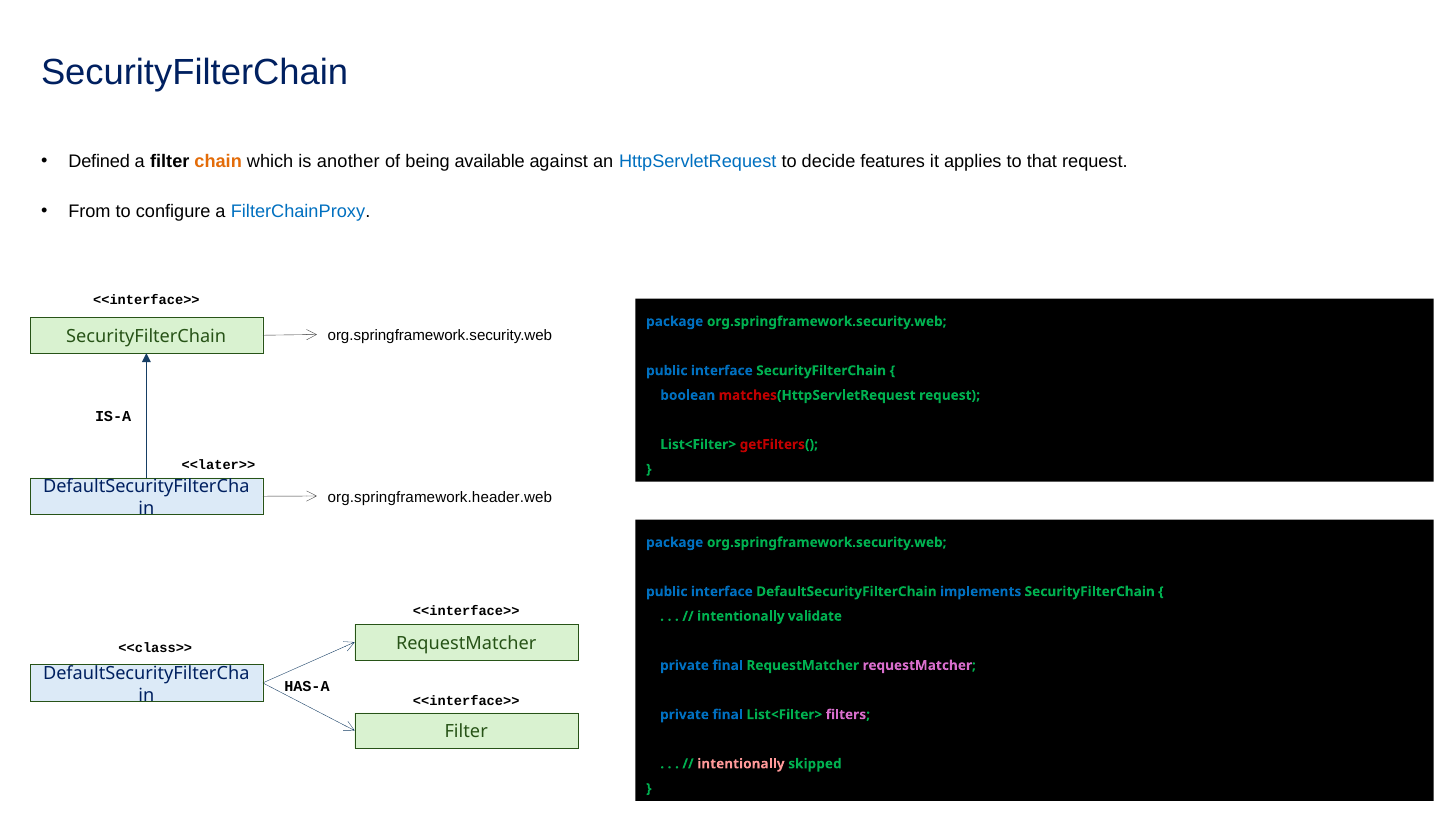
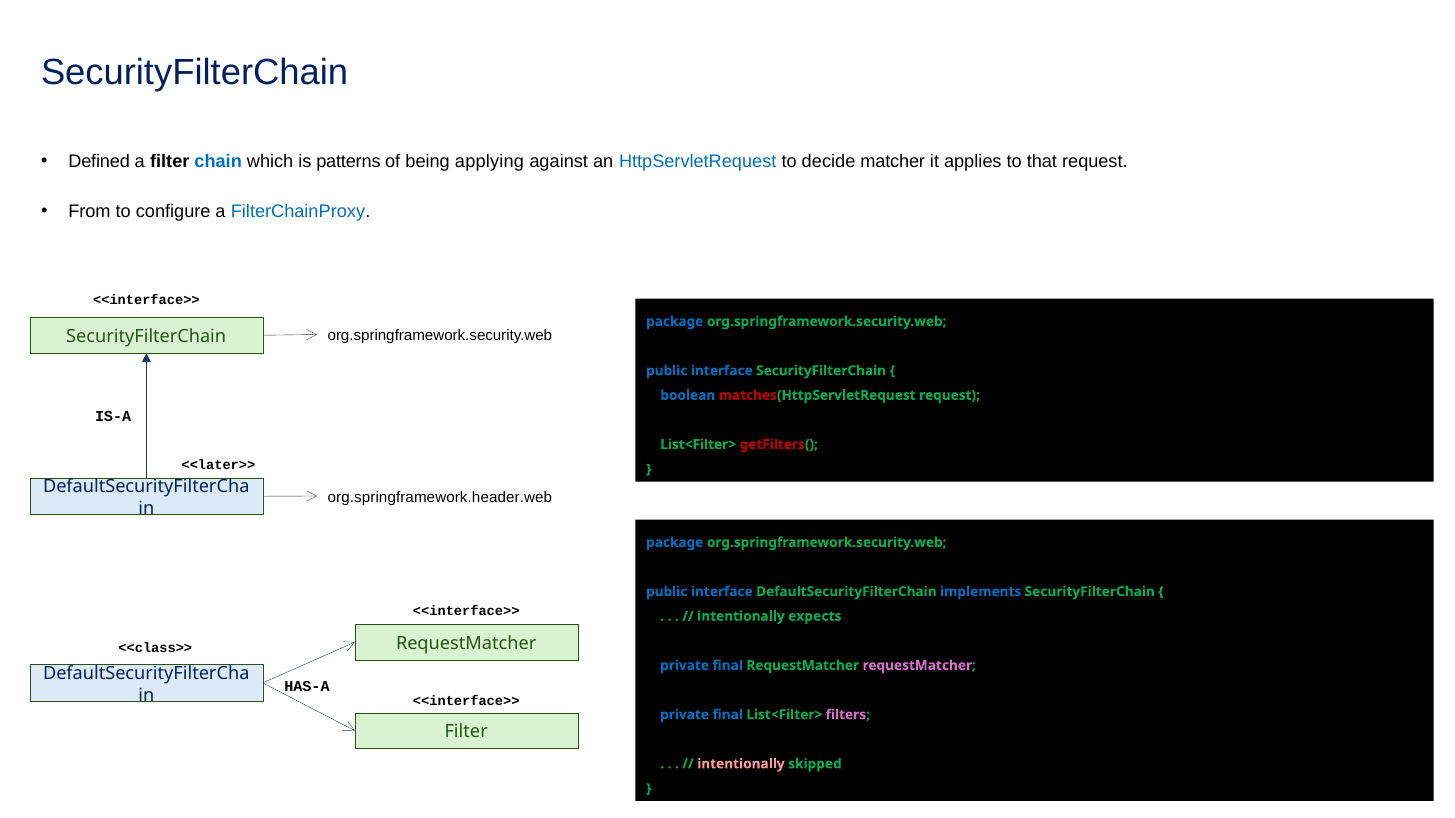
chain colour: orange -> blue
another: another -> patterns
available: available -> applying
features: features -> matcher
validate: validate -> expects
